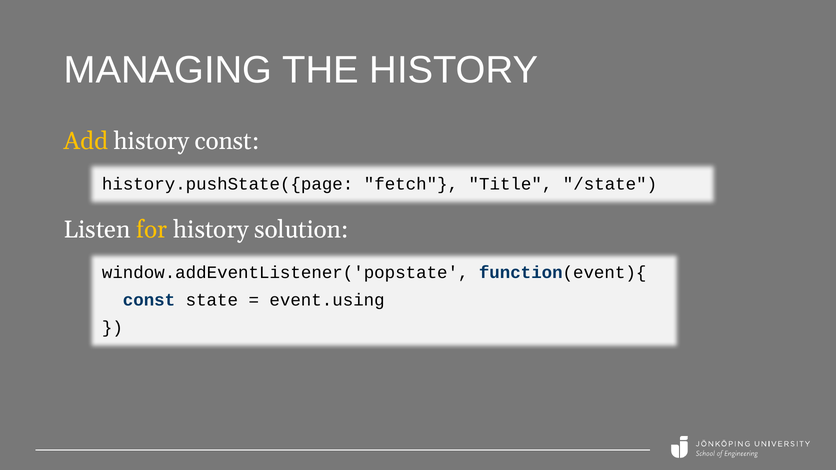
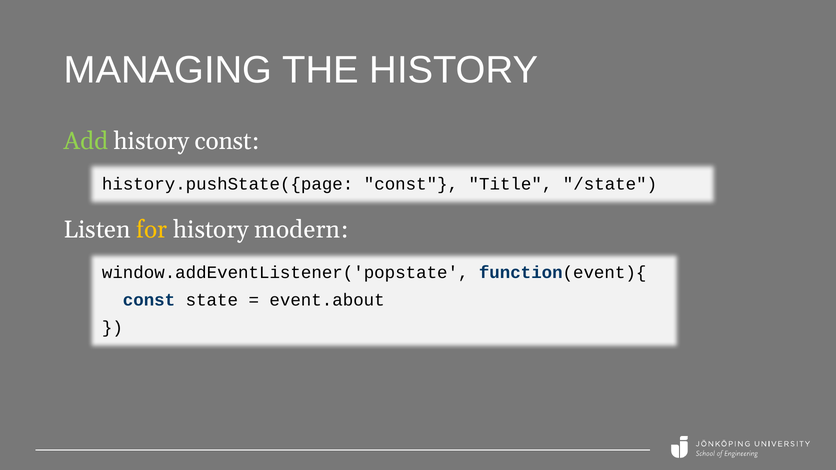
Add colour: yellow -> light green
history.pushState({page fetch: fetch -> const
solution: solution -> modern
event.using: event.using -> event.about
